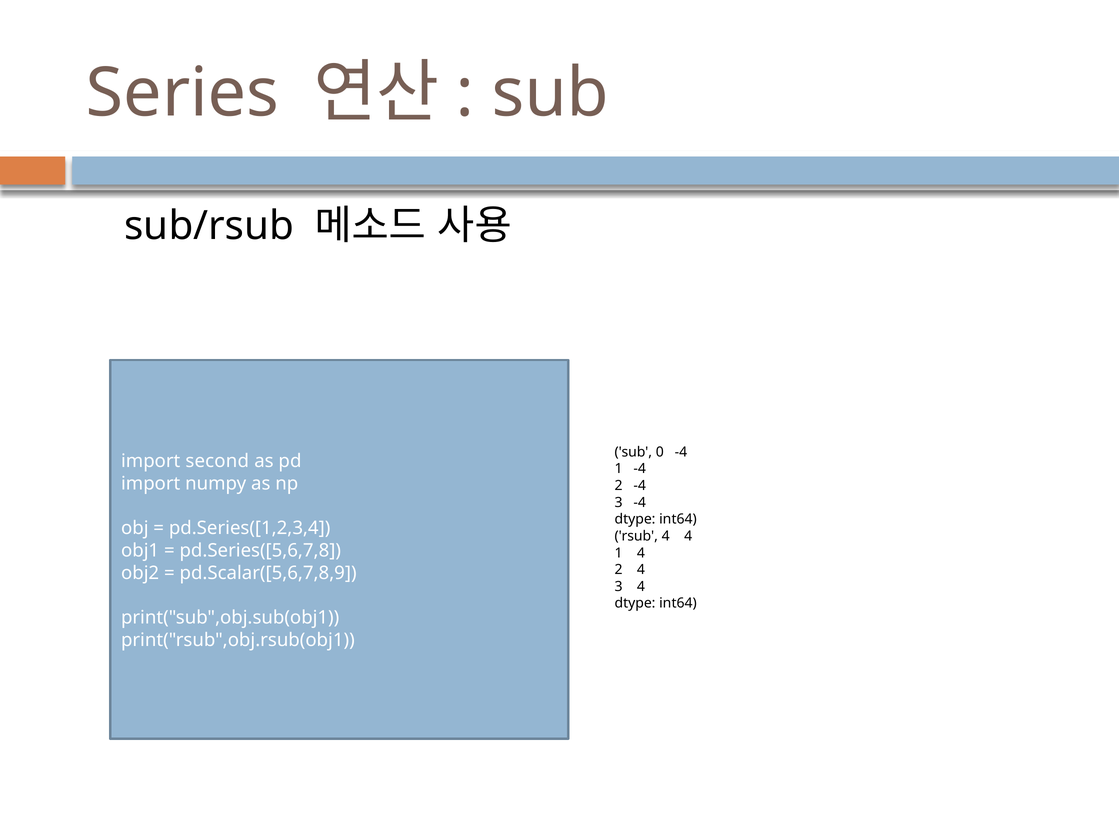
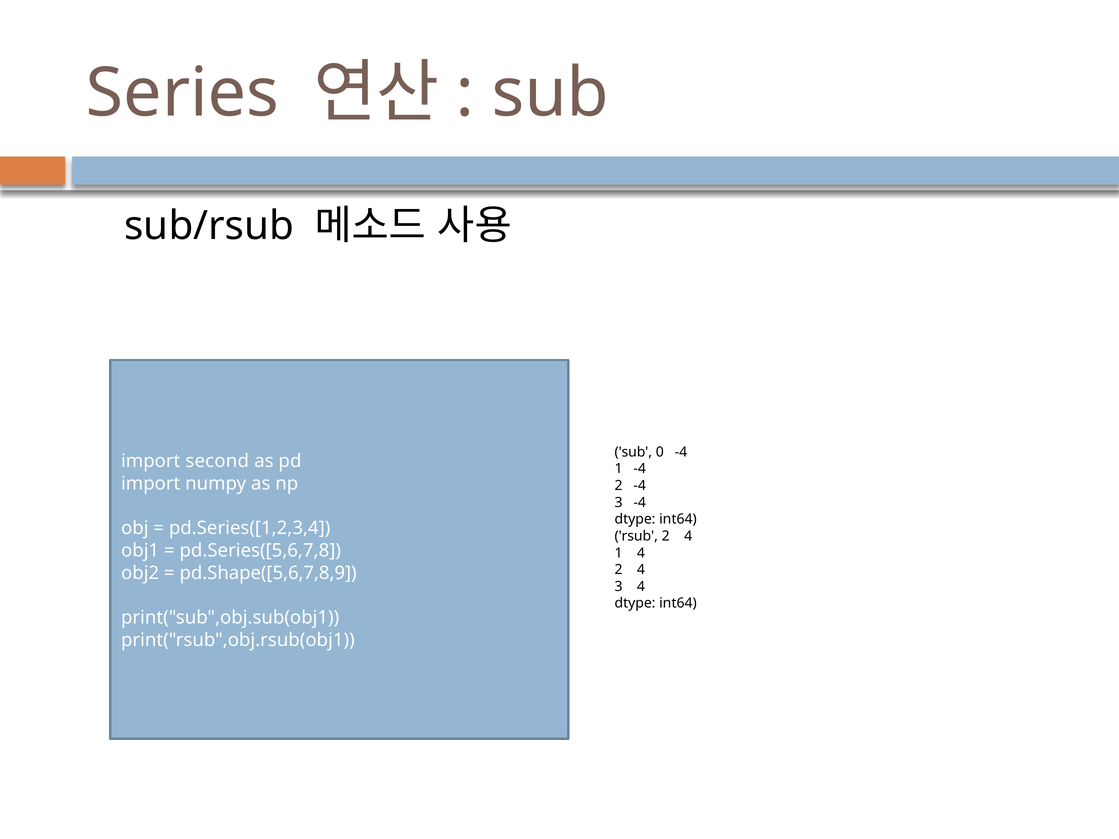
rsub 4: 4 -> 2
pd.Scalar([5,6,7,8,9: pd.Scalar([5,6,7,8,9 -> pd.Shape([5,6,7,8,9
